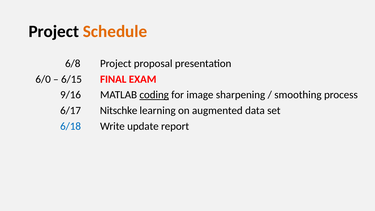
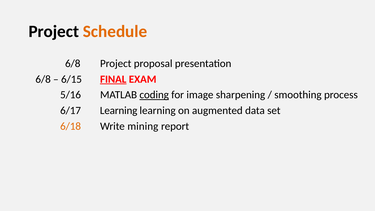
6/0 at (43, 79): 6/0 -> 6/8
FINAL underline: none -> present
9/16: 9/16 -> 5/16
6/17 Nitschke: Nitschke -> Learning
6/18 colour: blue -> orange
update: update -> mining
